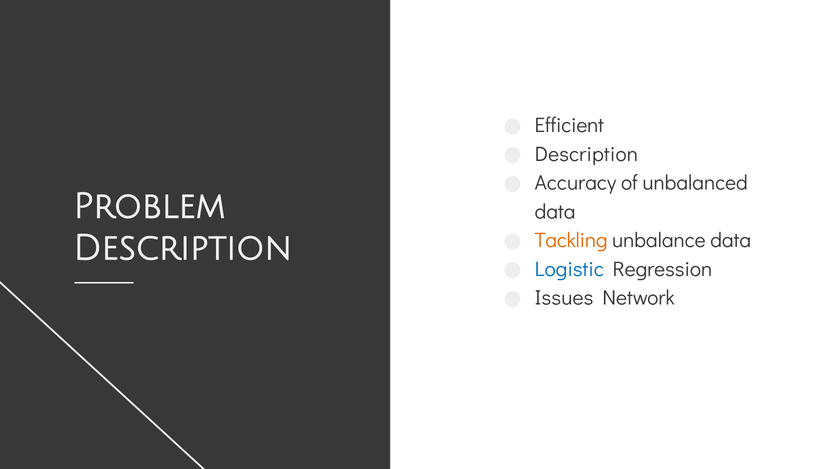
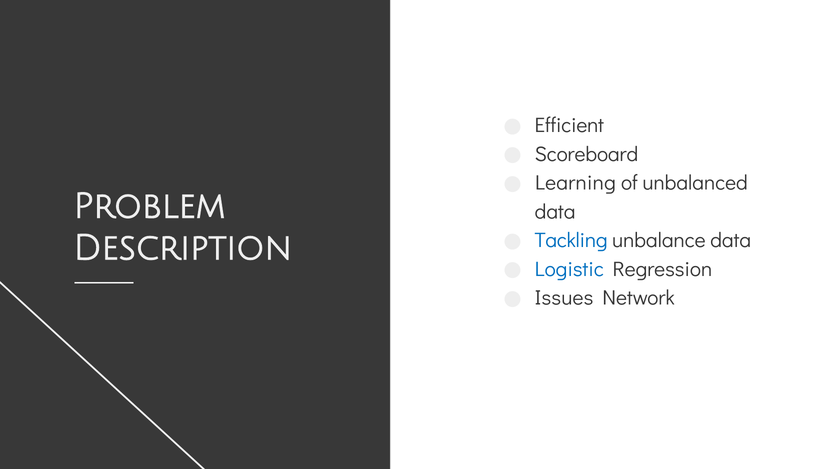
Description at (586, 154): Description -> Scoreboard
Accuracy: Accuracy -> Learning
Tackling colour: orange -> blue
